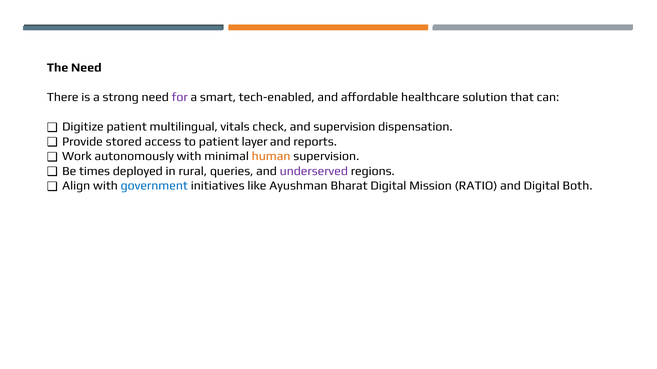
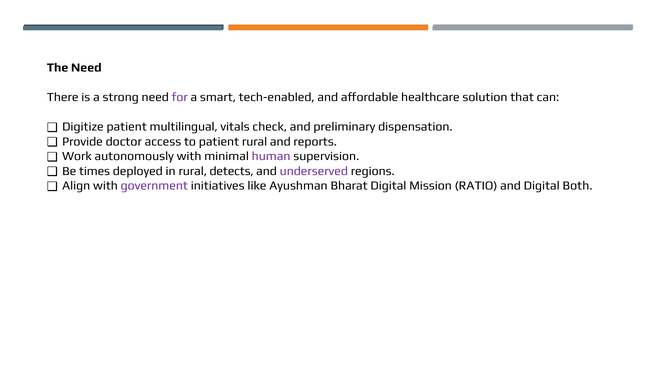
and supervision: supervision -> preliminary
stored: stored -> doctor
patient layer: layer -> rural
human colour: orange -> purple
queries: queries -> detects
government colour: blue -> purple
